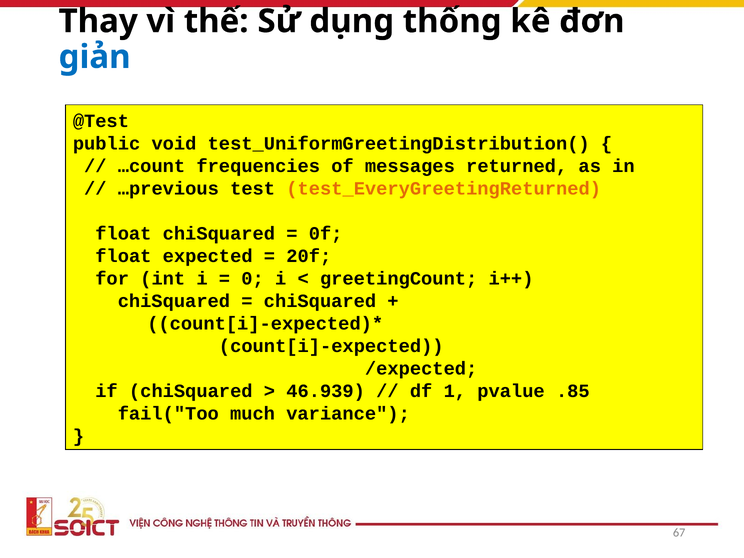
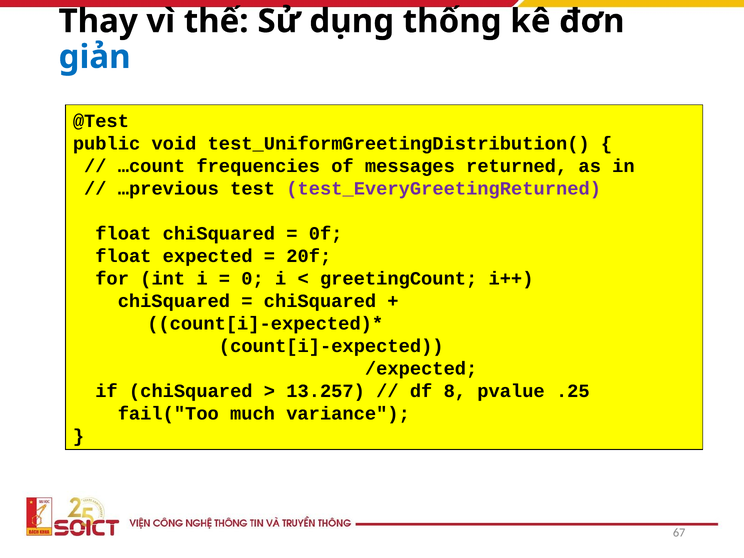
test_EveryGreetingReturned colour: orange -> purple
46.939: 46.939 -> 13.257
1: 1 -> 8
.85: .85 -> .25
